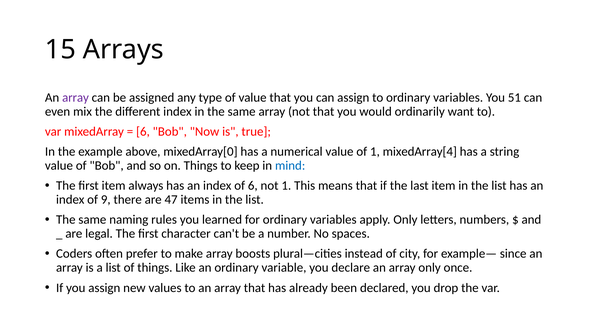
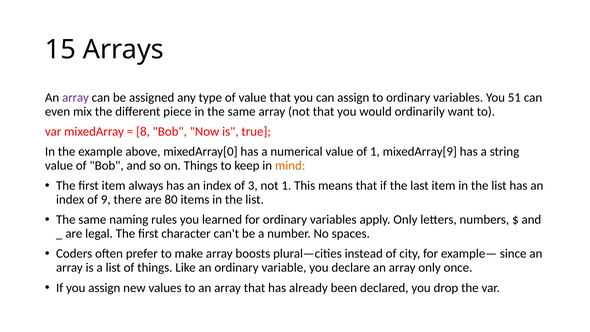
different index: index -> piece
6 at (143, 131): 6 -> 8
mixedArray[4: mixedArray[4 -> mixedArray[9
mind colour: blue -> orange
of 6: 6 -> 3
47: 47 -> 80
